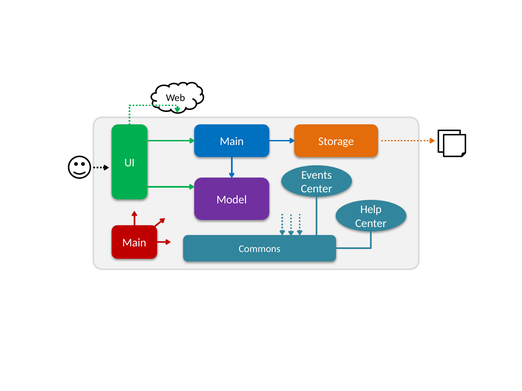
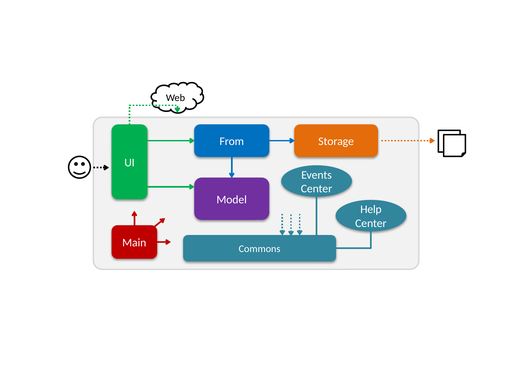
Main at (232, 142): Main -> From
